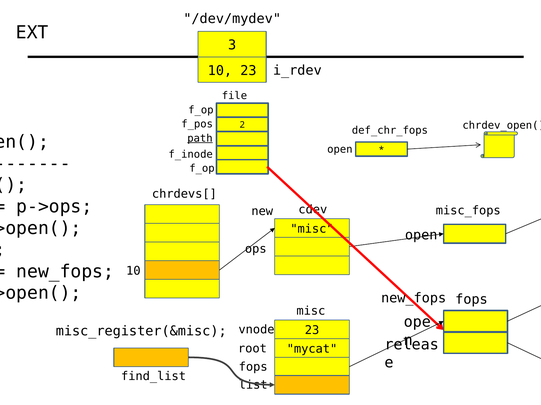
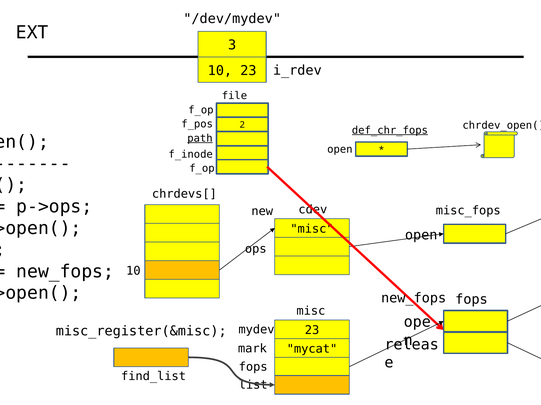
def_chr_fops underline: none -> present
vnode: vnode -> mydev
root: root -> mark
